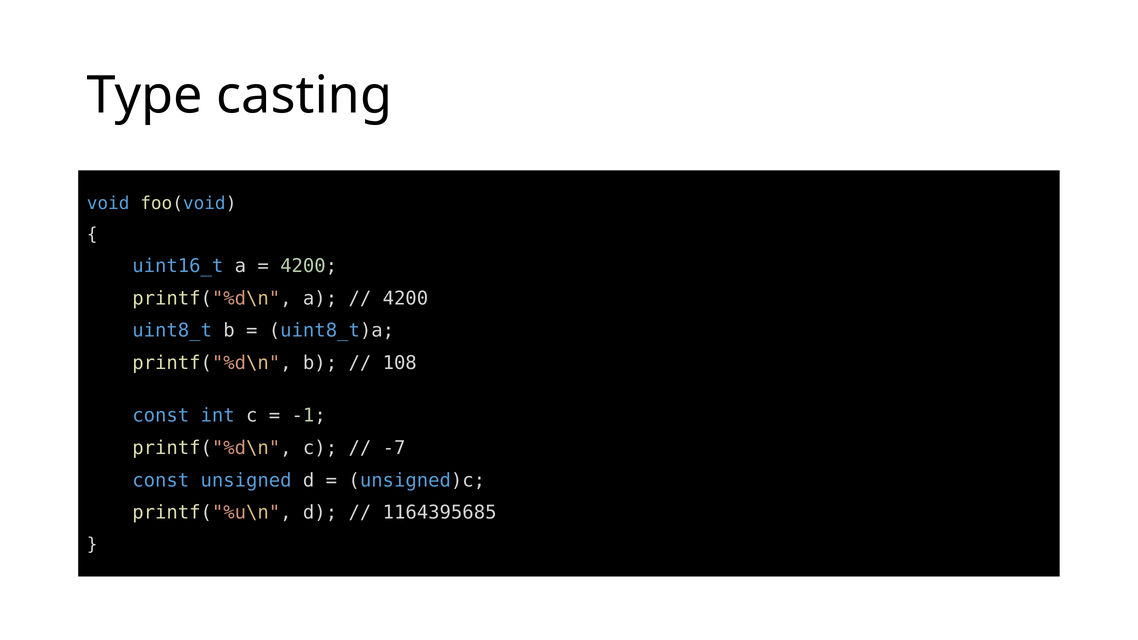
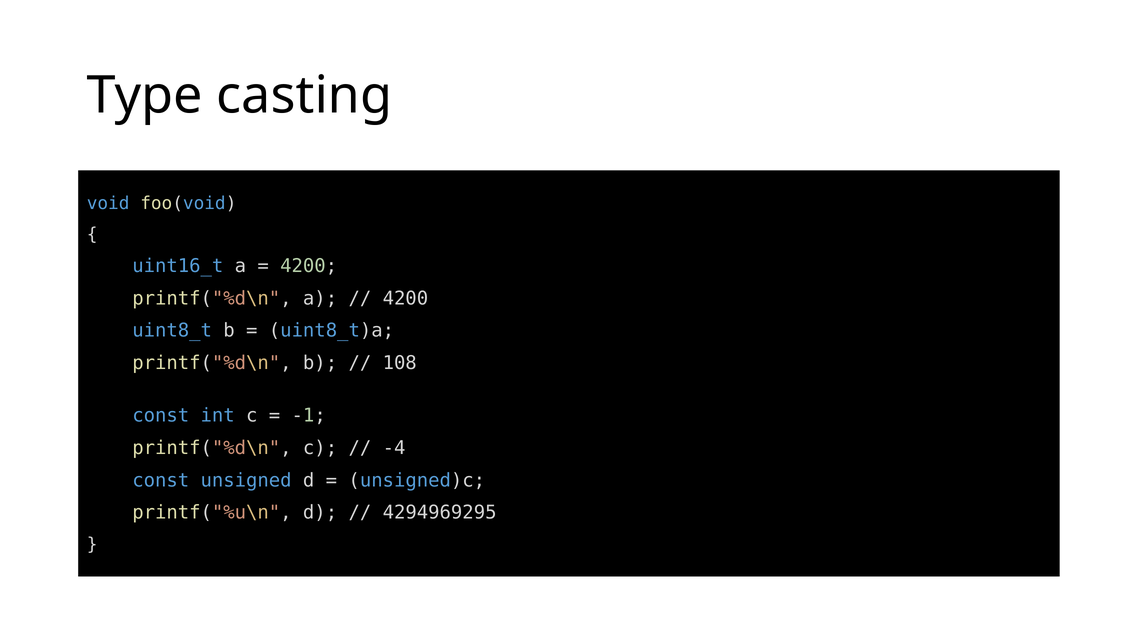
-7: -7 -> -4
1164395685: 1164395685 -> 4294969295
